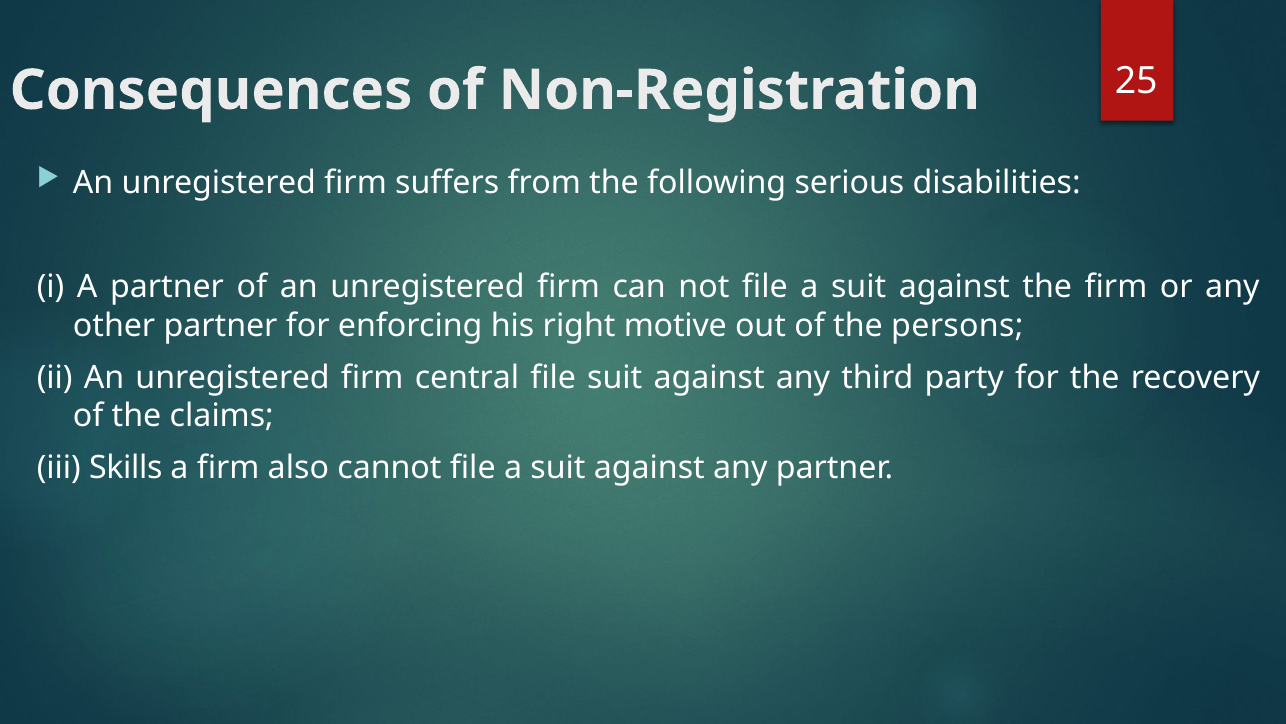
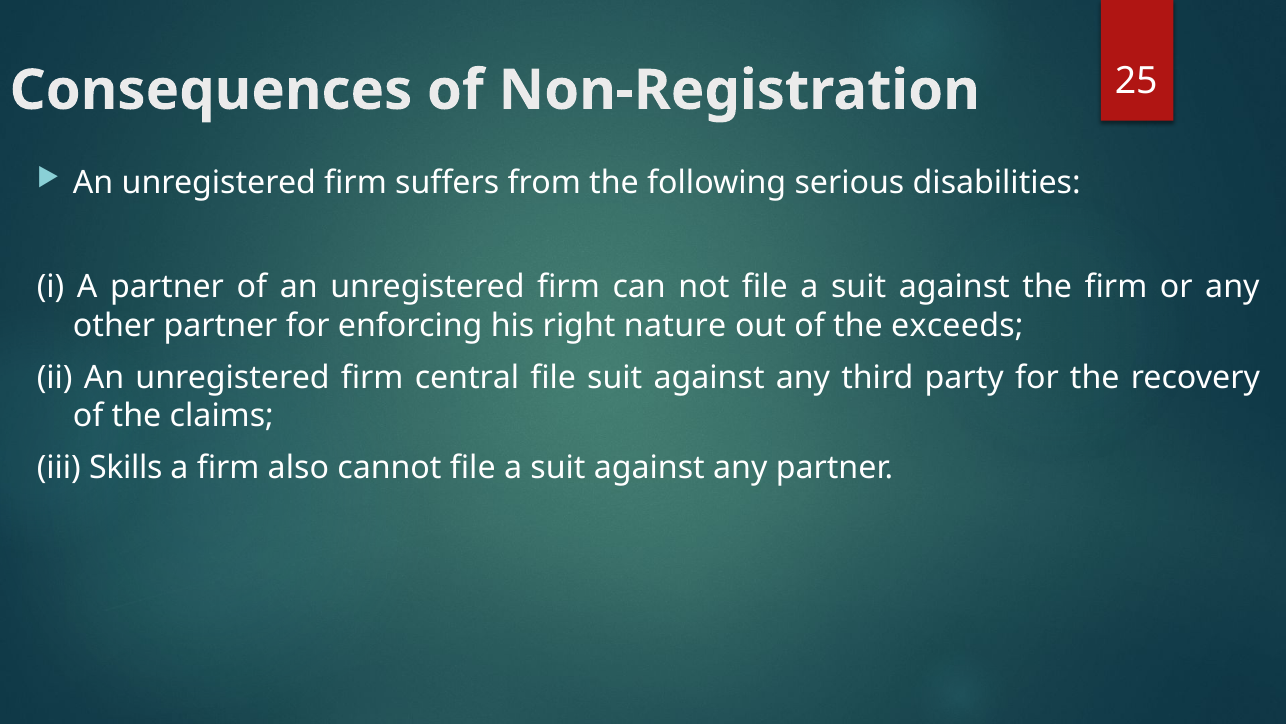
motive: motive -> nature
persons: persons -> exceeds
